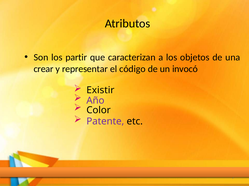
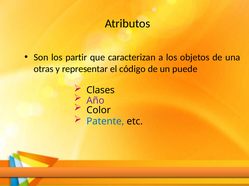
crear: crear -> otras
invocó: invocó -> puede
Existir: Existir -> Clases
Patente colour: purple -> blue
